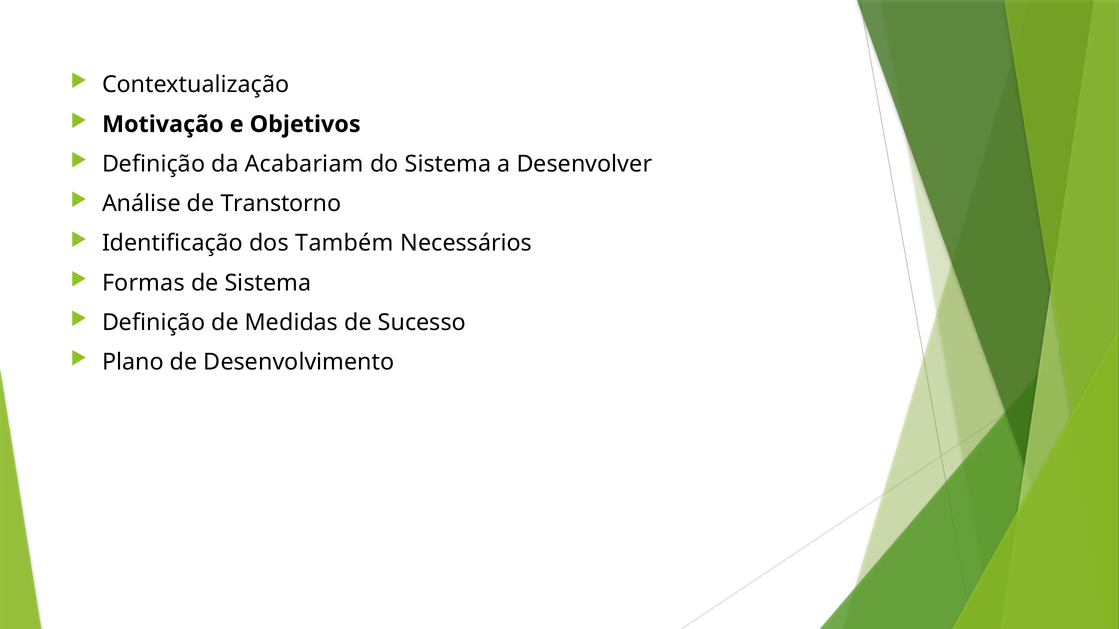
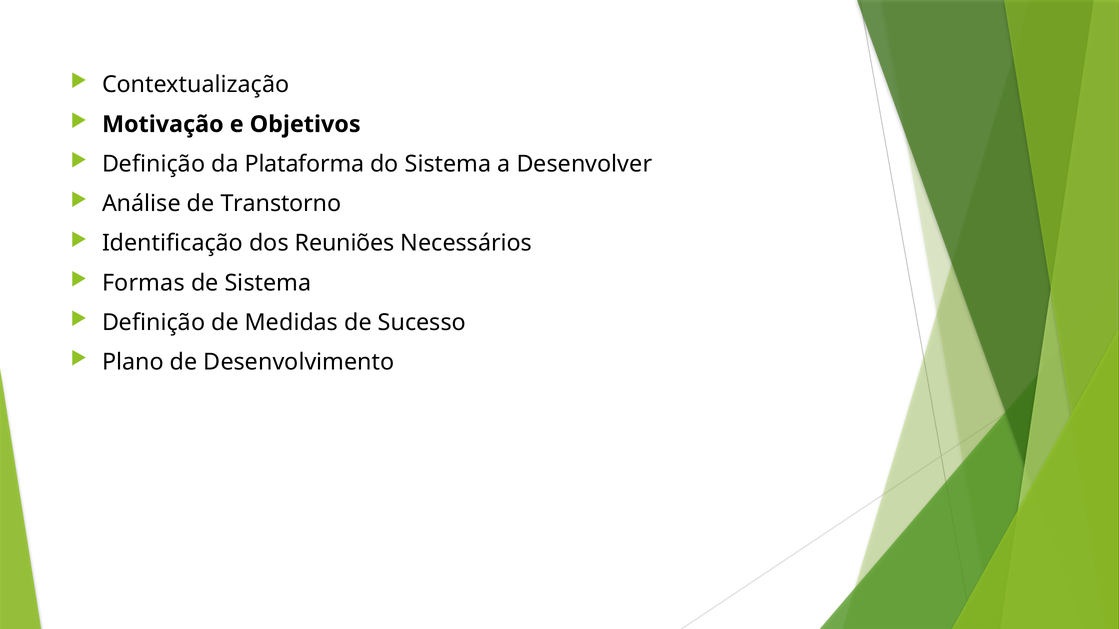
Acabariam: Acabariam -> Plataforma
Também: Também -> Reuniões
